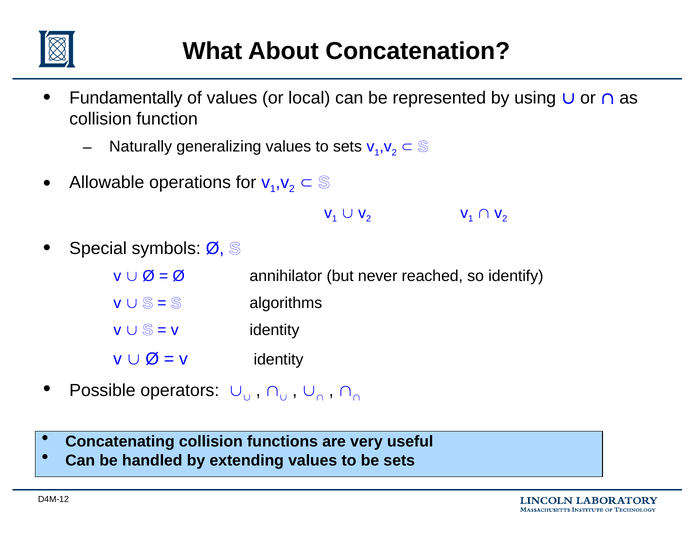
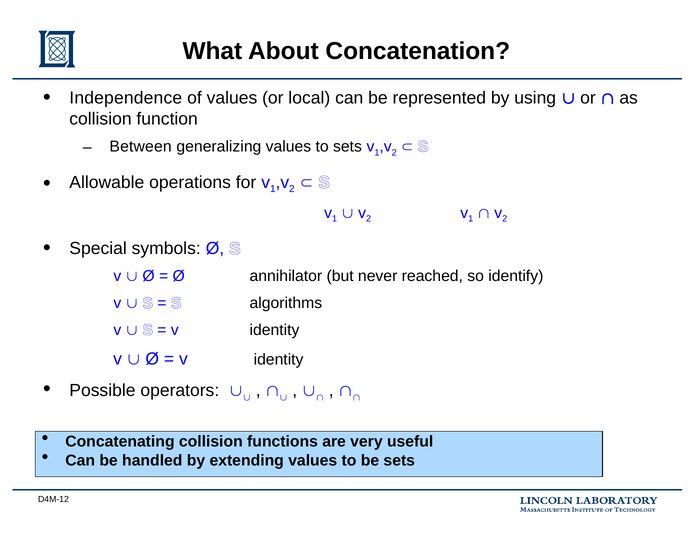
Fundamentally: Fundamentally -> Independence
Naturally: Naturally -> Between
